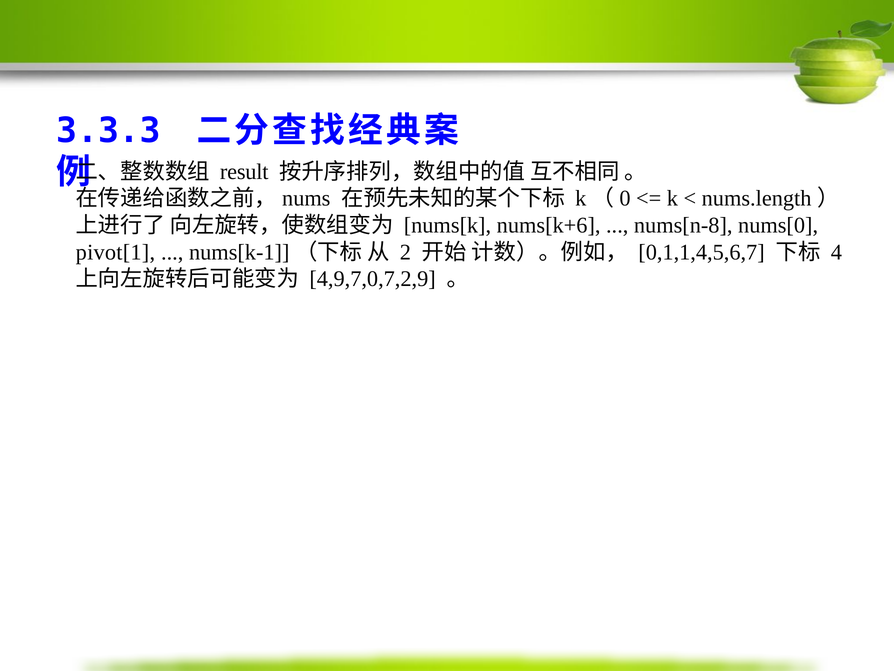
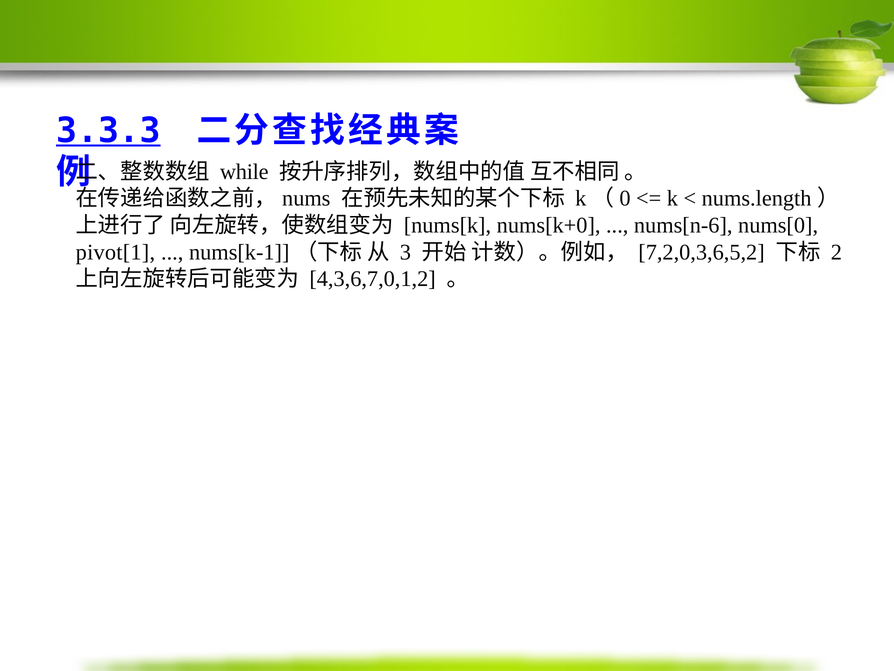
3.3.3 underline: none -> present
result: result -> while
nums[k+6: nums[k+6 -> nums[k+0
nums[n-8: nums[n-8 -> nums[n-6
2: 2 -> 3
0,1,1,4,5,6,7: 0,1,1,4,5,6,7 -> 7,2,0,3,6,5,2
4: 4 -> 2
4,9,7,0,7,2,9: 4,9,7,0,7,2,9 -> 4,3,6,7,0,1,2
